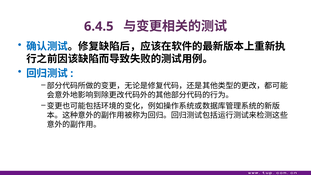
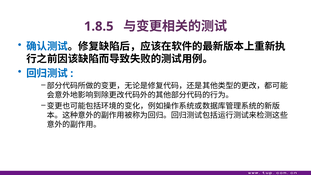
6.4.5: 6.4.5 -> 1.8.5
